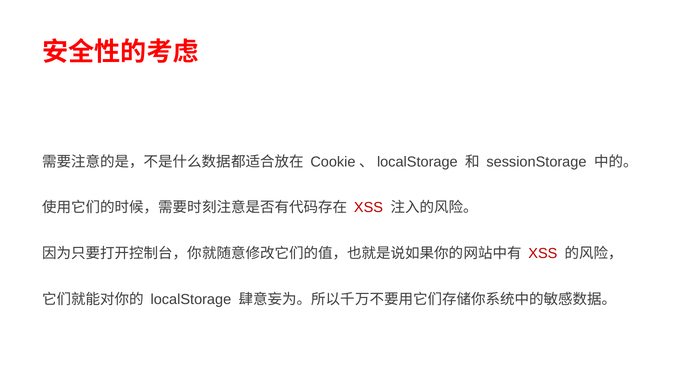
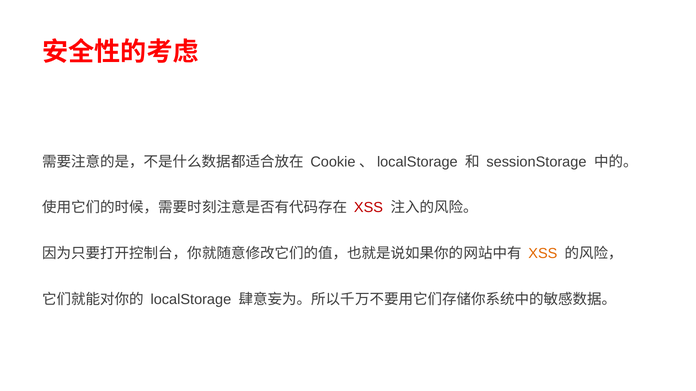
XSS at (543, 254) colour: red -> orange
